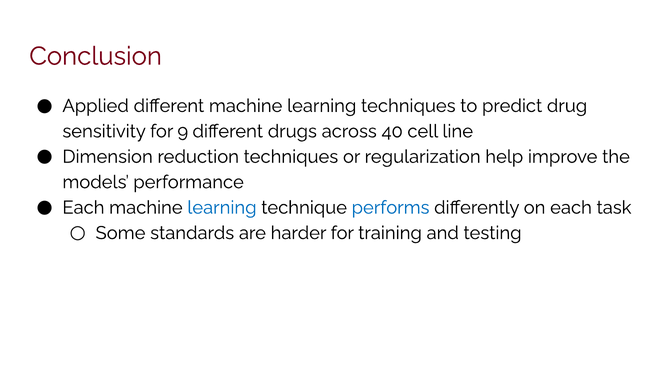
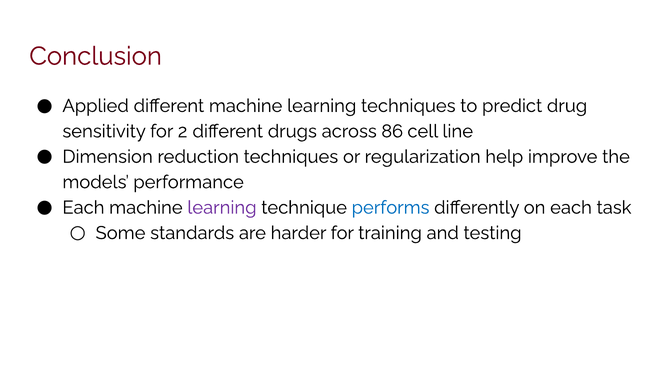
9: 9 -> 2
40: 40 -> 86
learning at (222, 208) colour: blue -> purple
